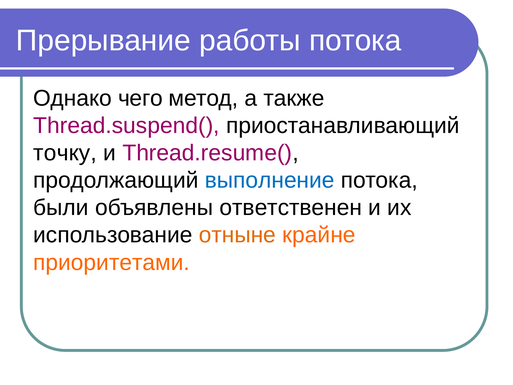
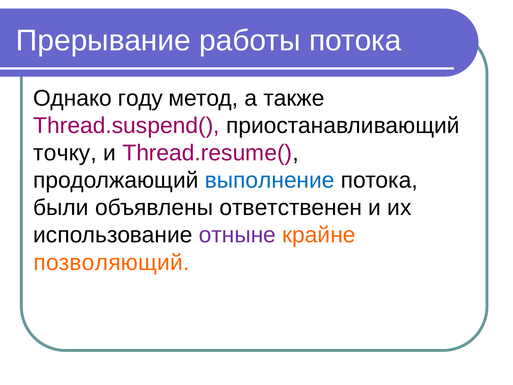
чего: чего -> году
отныне colour: orange -> purple
приоритетами: приоритетами -> позволяющий
